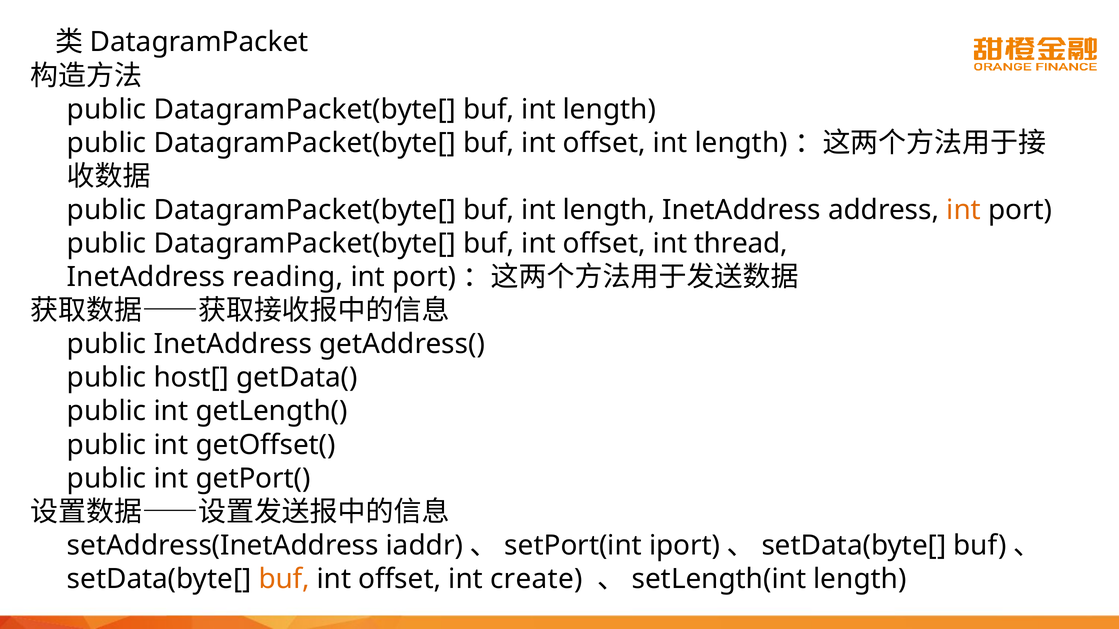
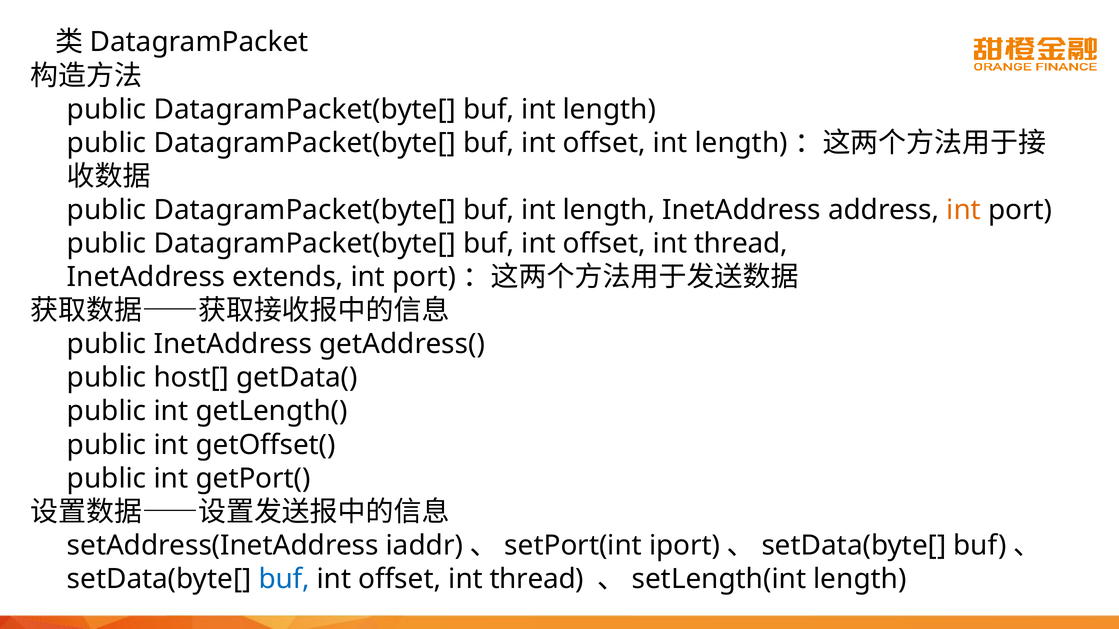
reading: reading -> extends
buf at (284, 579) colour: orange -> blue
create at (536, 579): create -> thread
